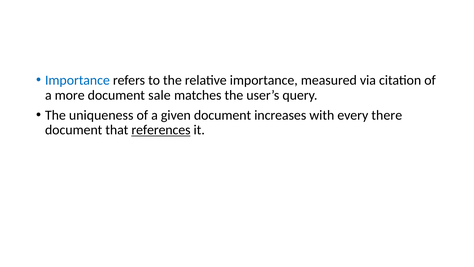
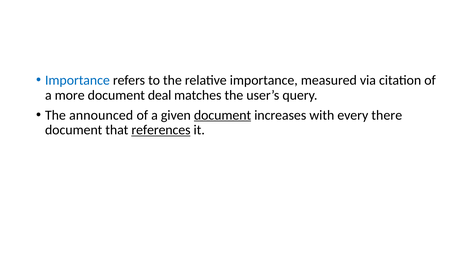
sale: sale -> deal
uniqueness: uniqueness -> announced
document at (223, 115) underline: none -> present
